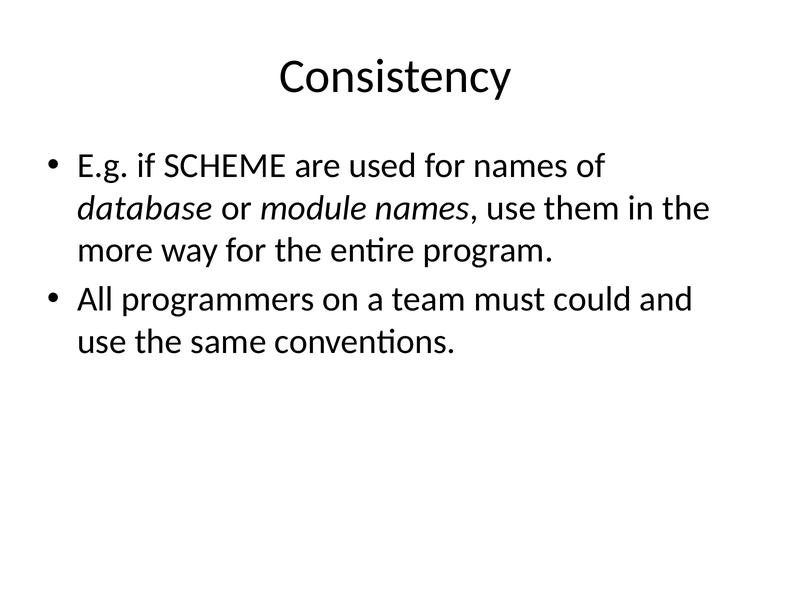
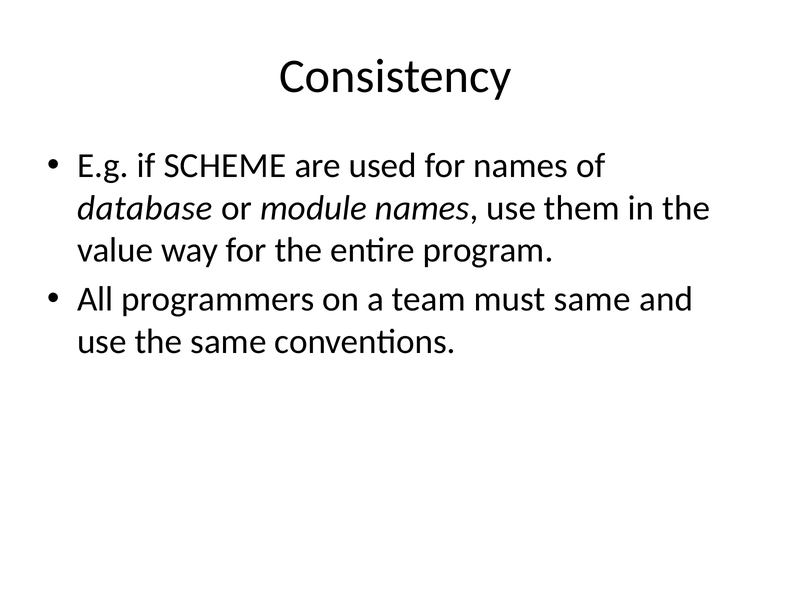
more: more -> value
must could: could -> same
